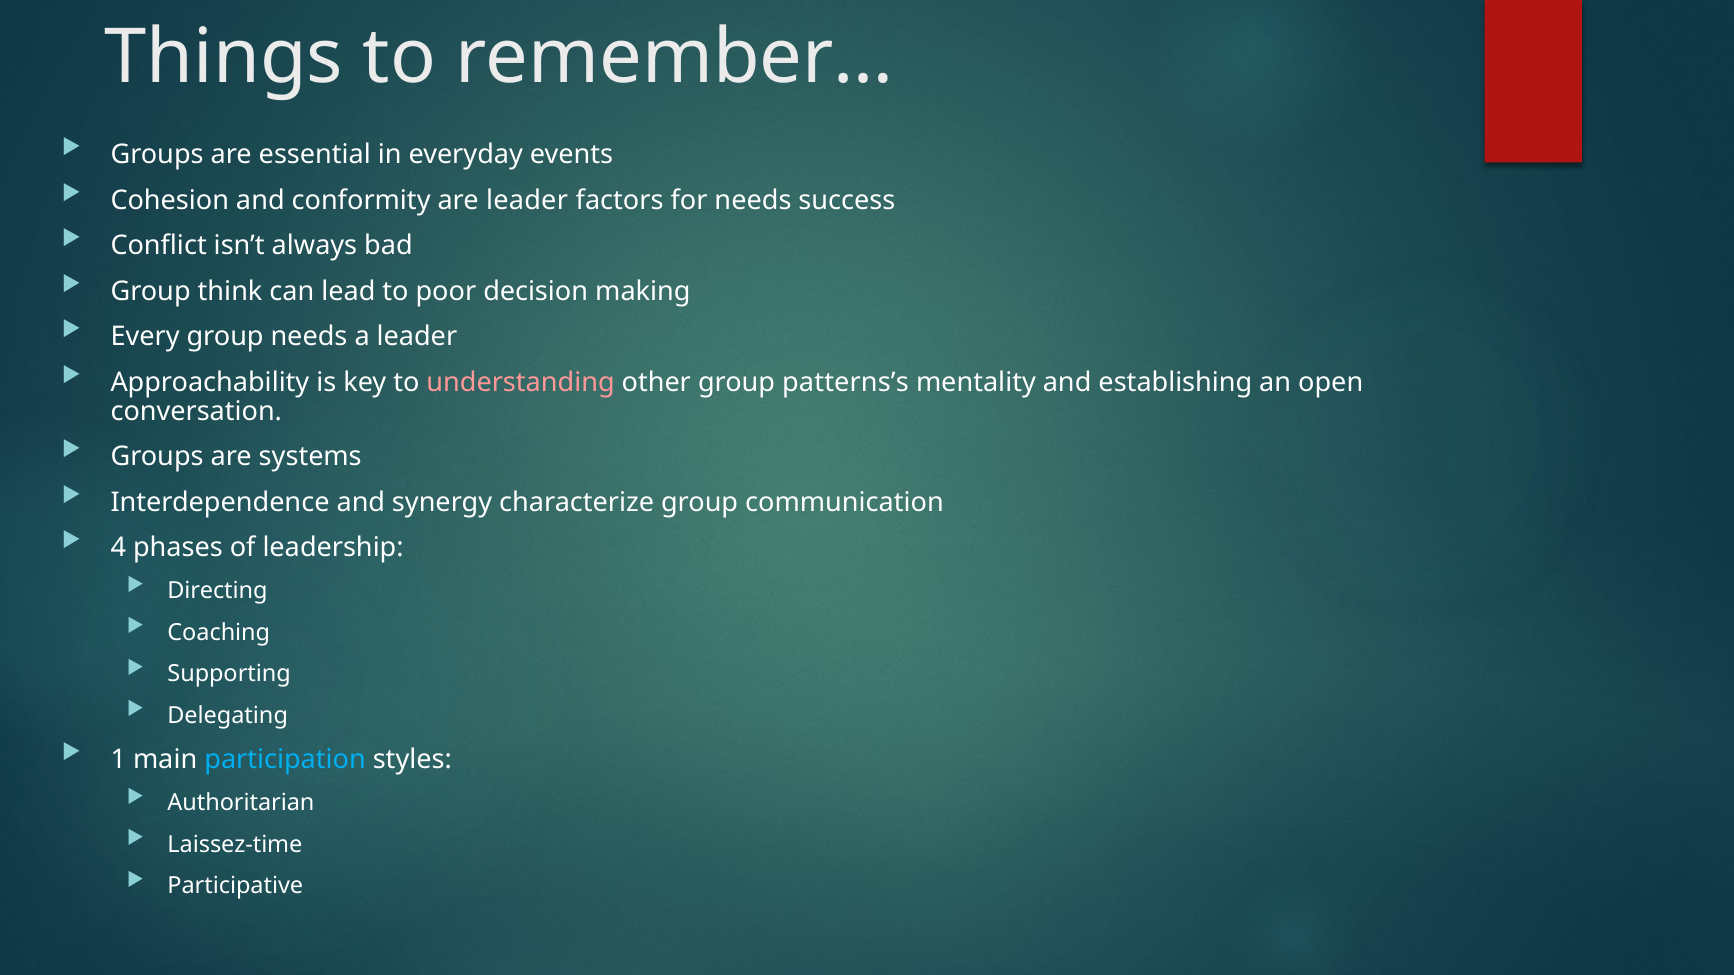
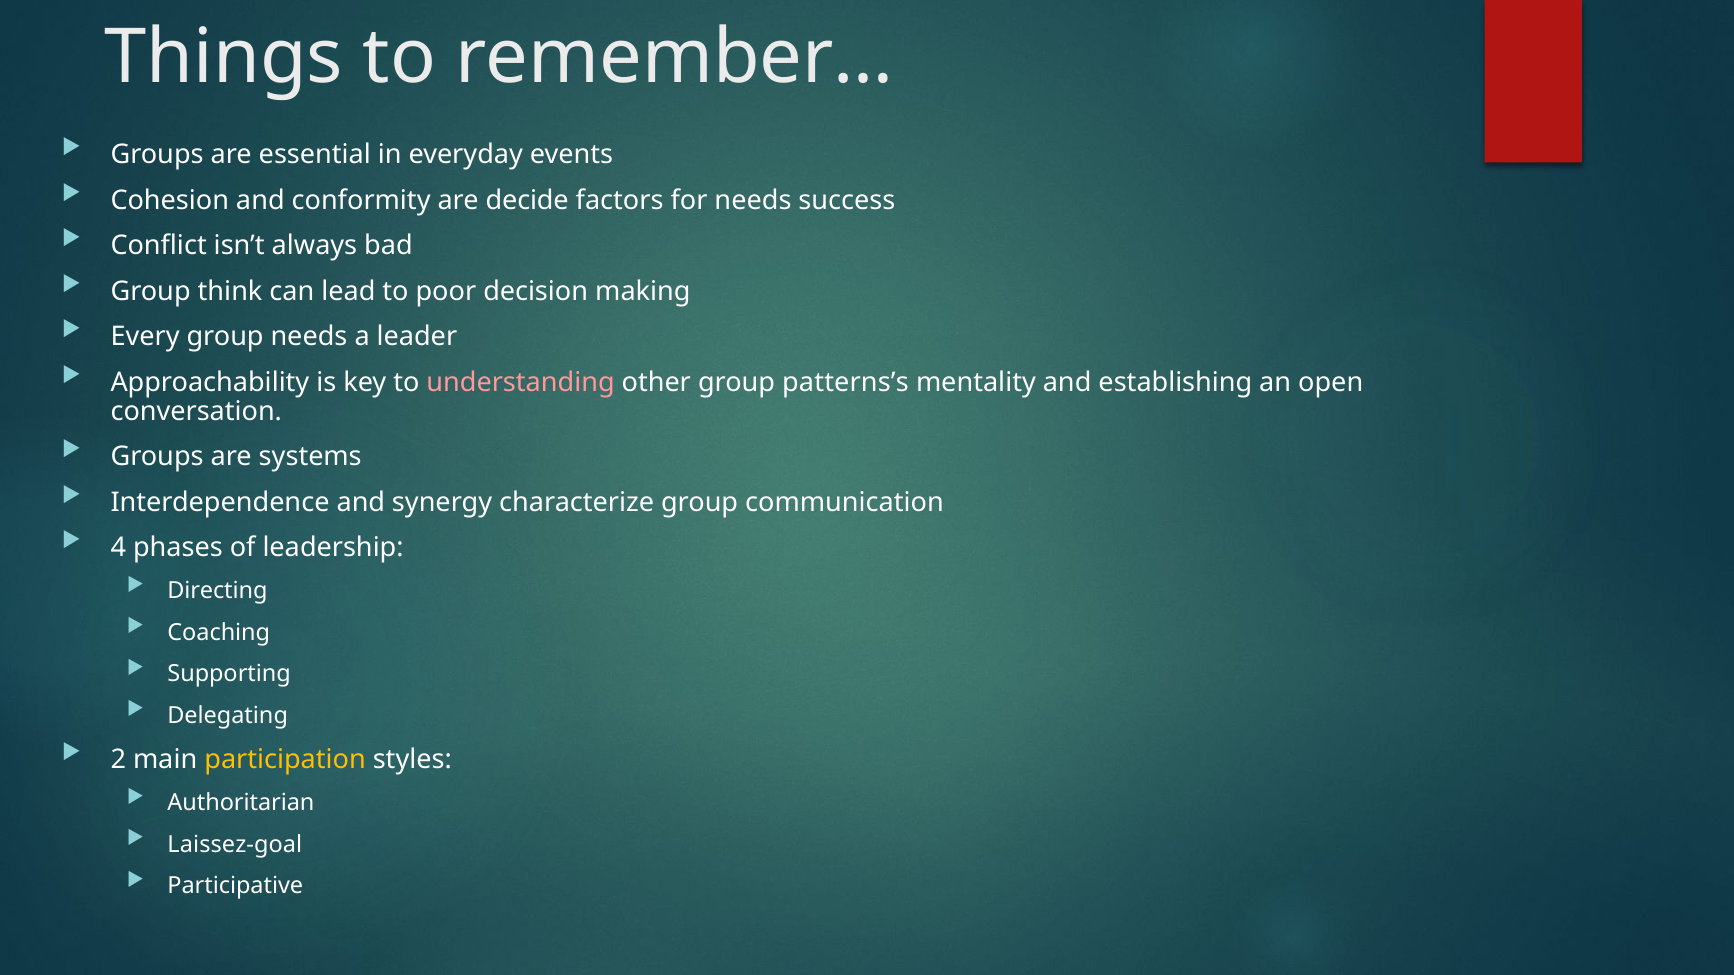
are leader: leader -> decide
1: 1 -> 2
participation colour: light blue -> yellow
Laissez-time: Laissez-time -> Laissez-goal
